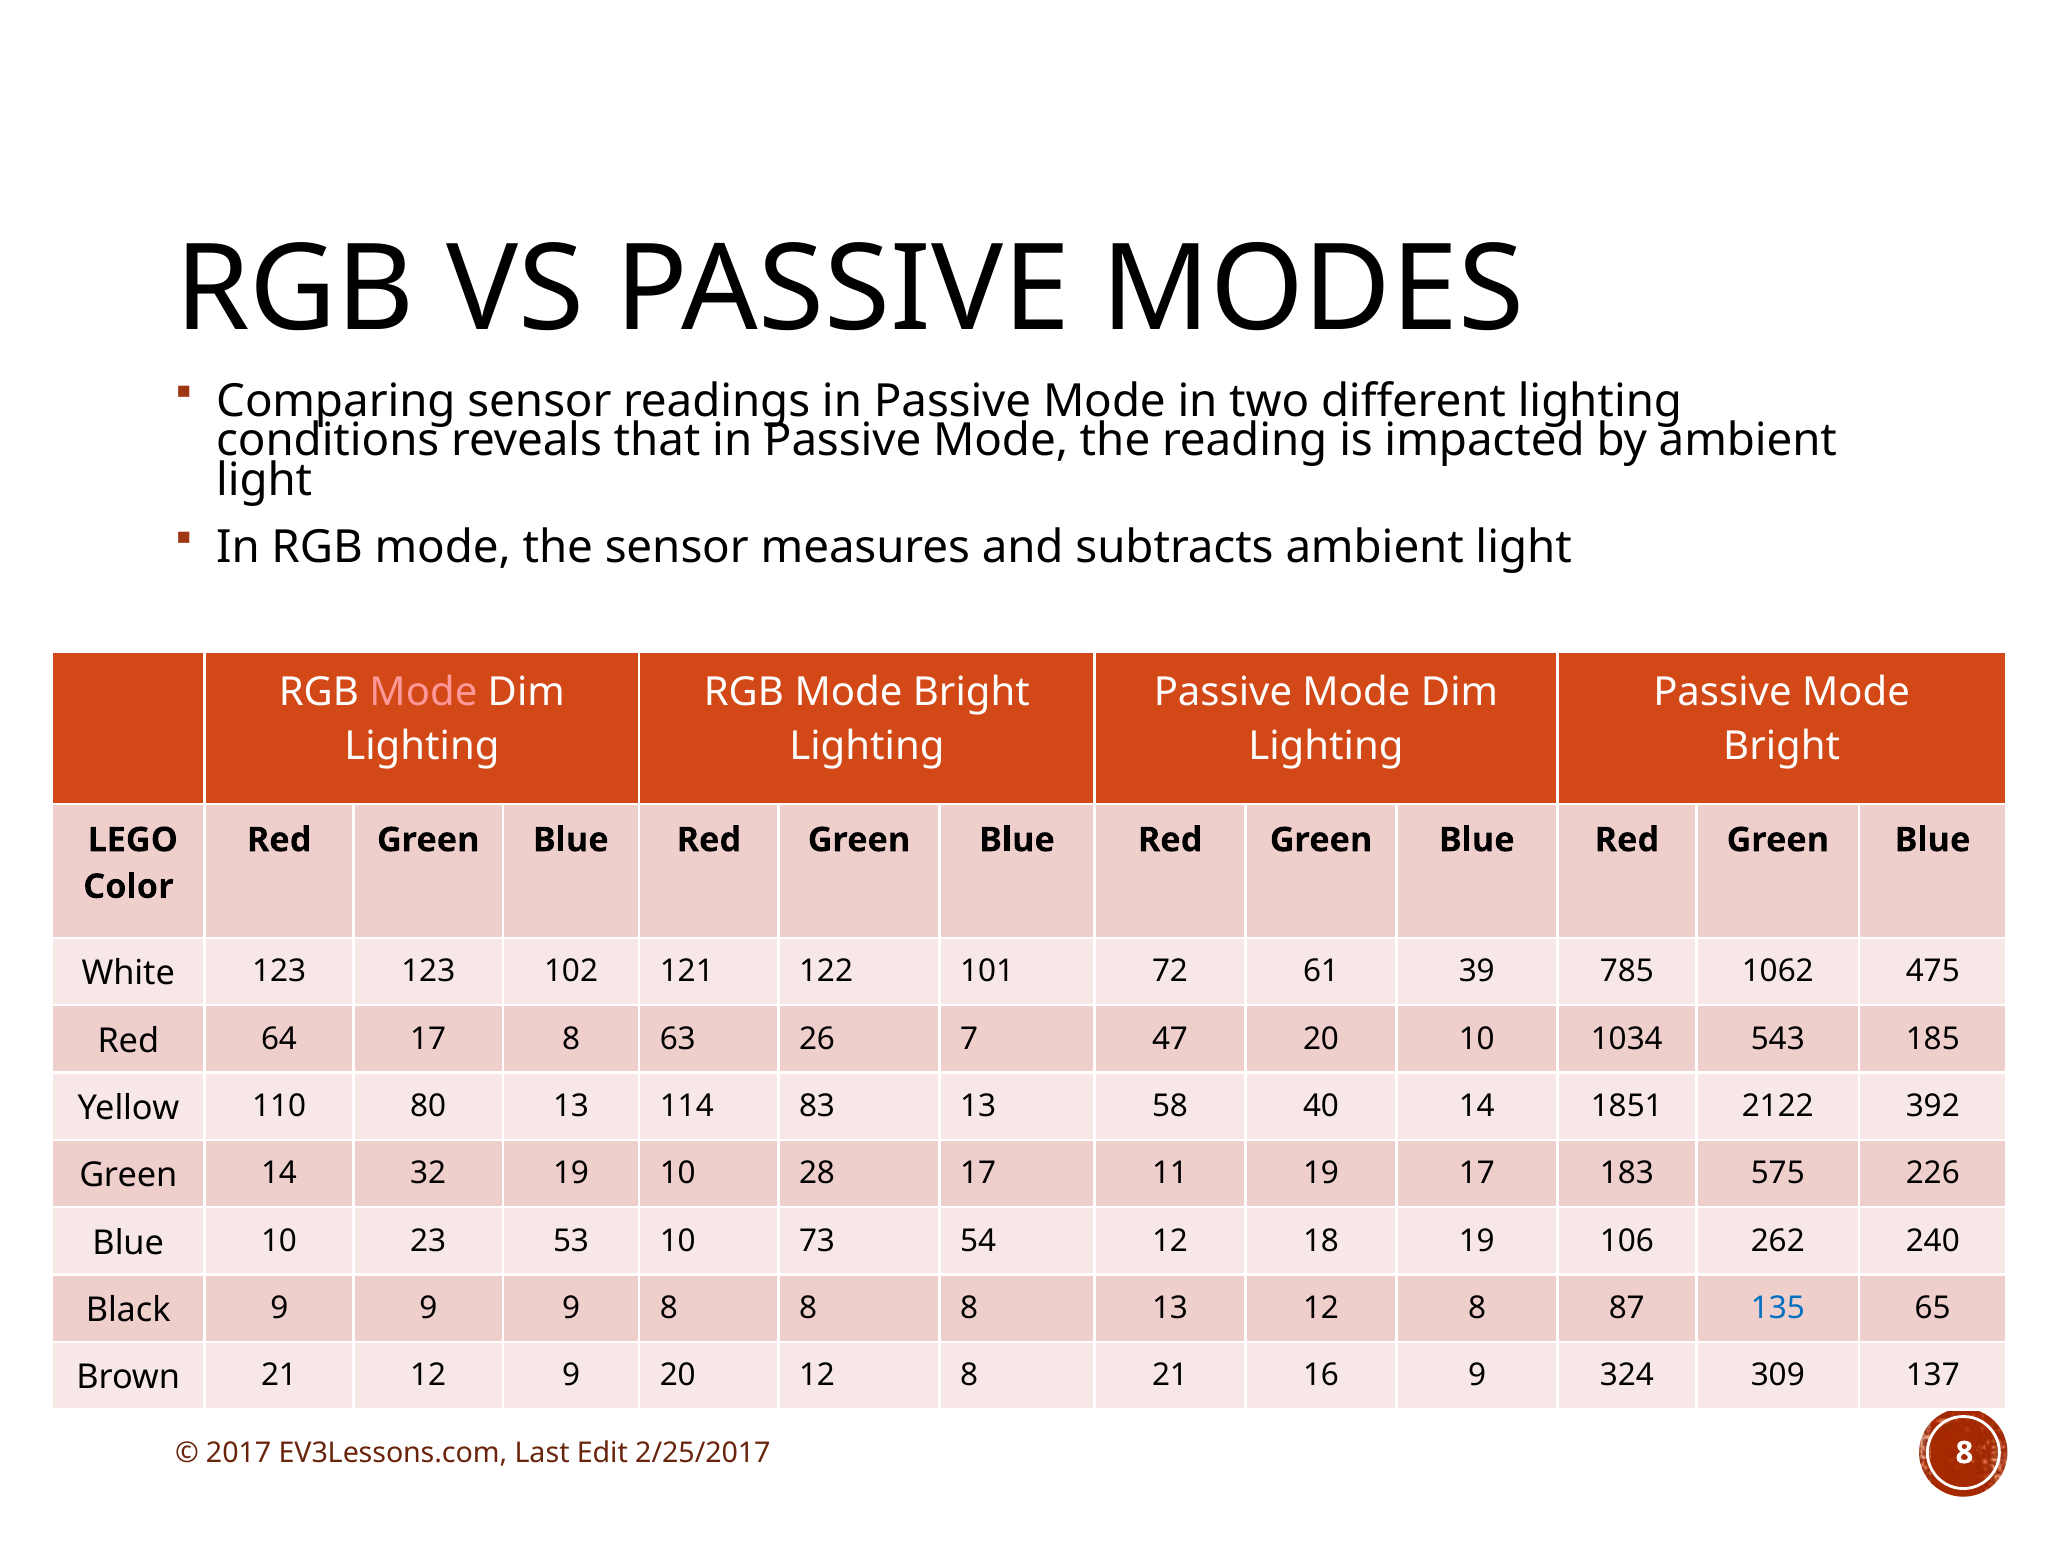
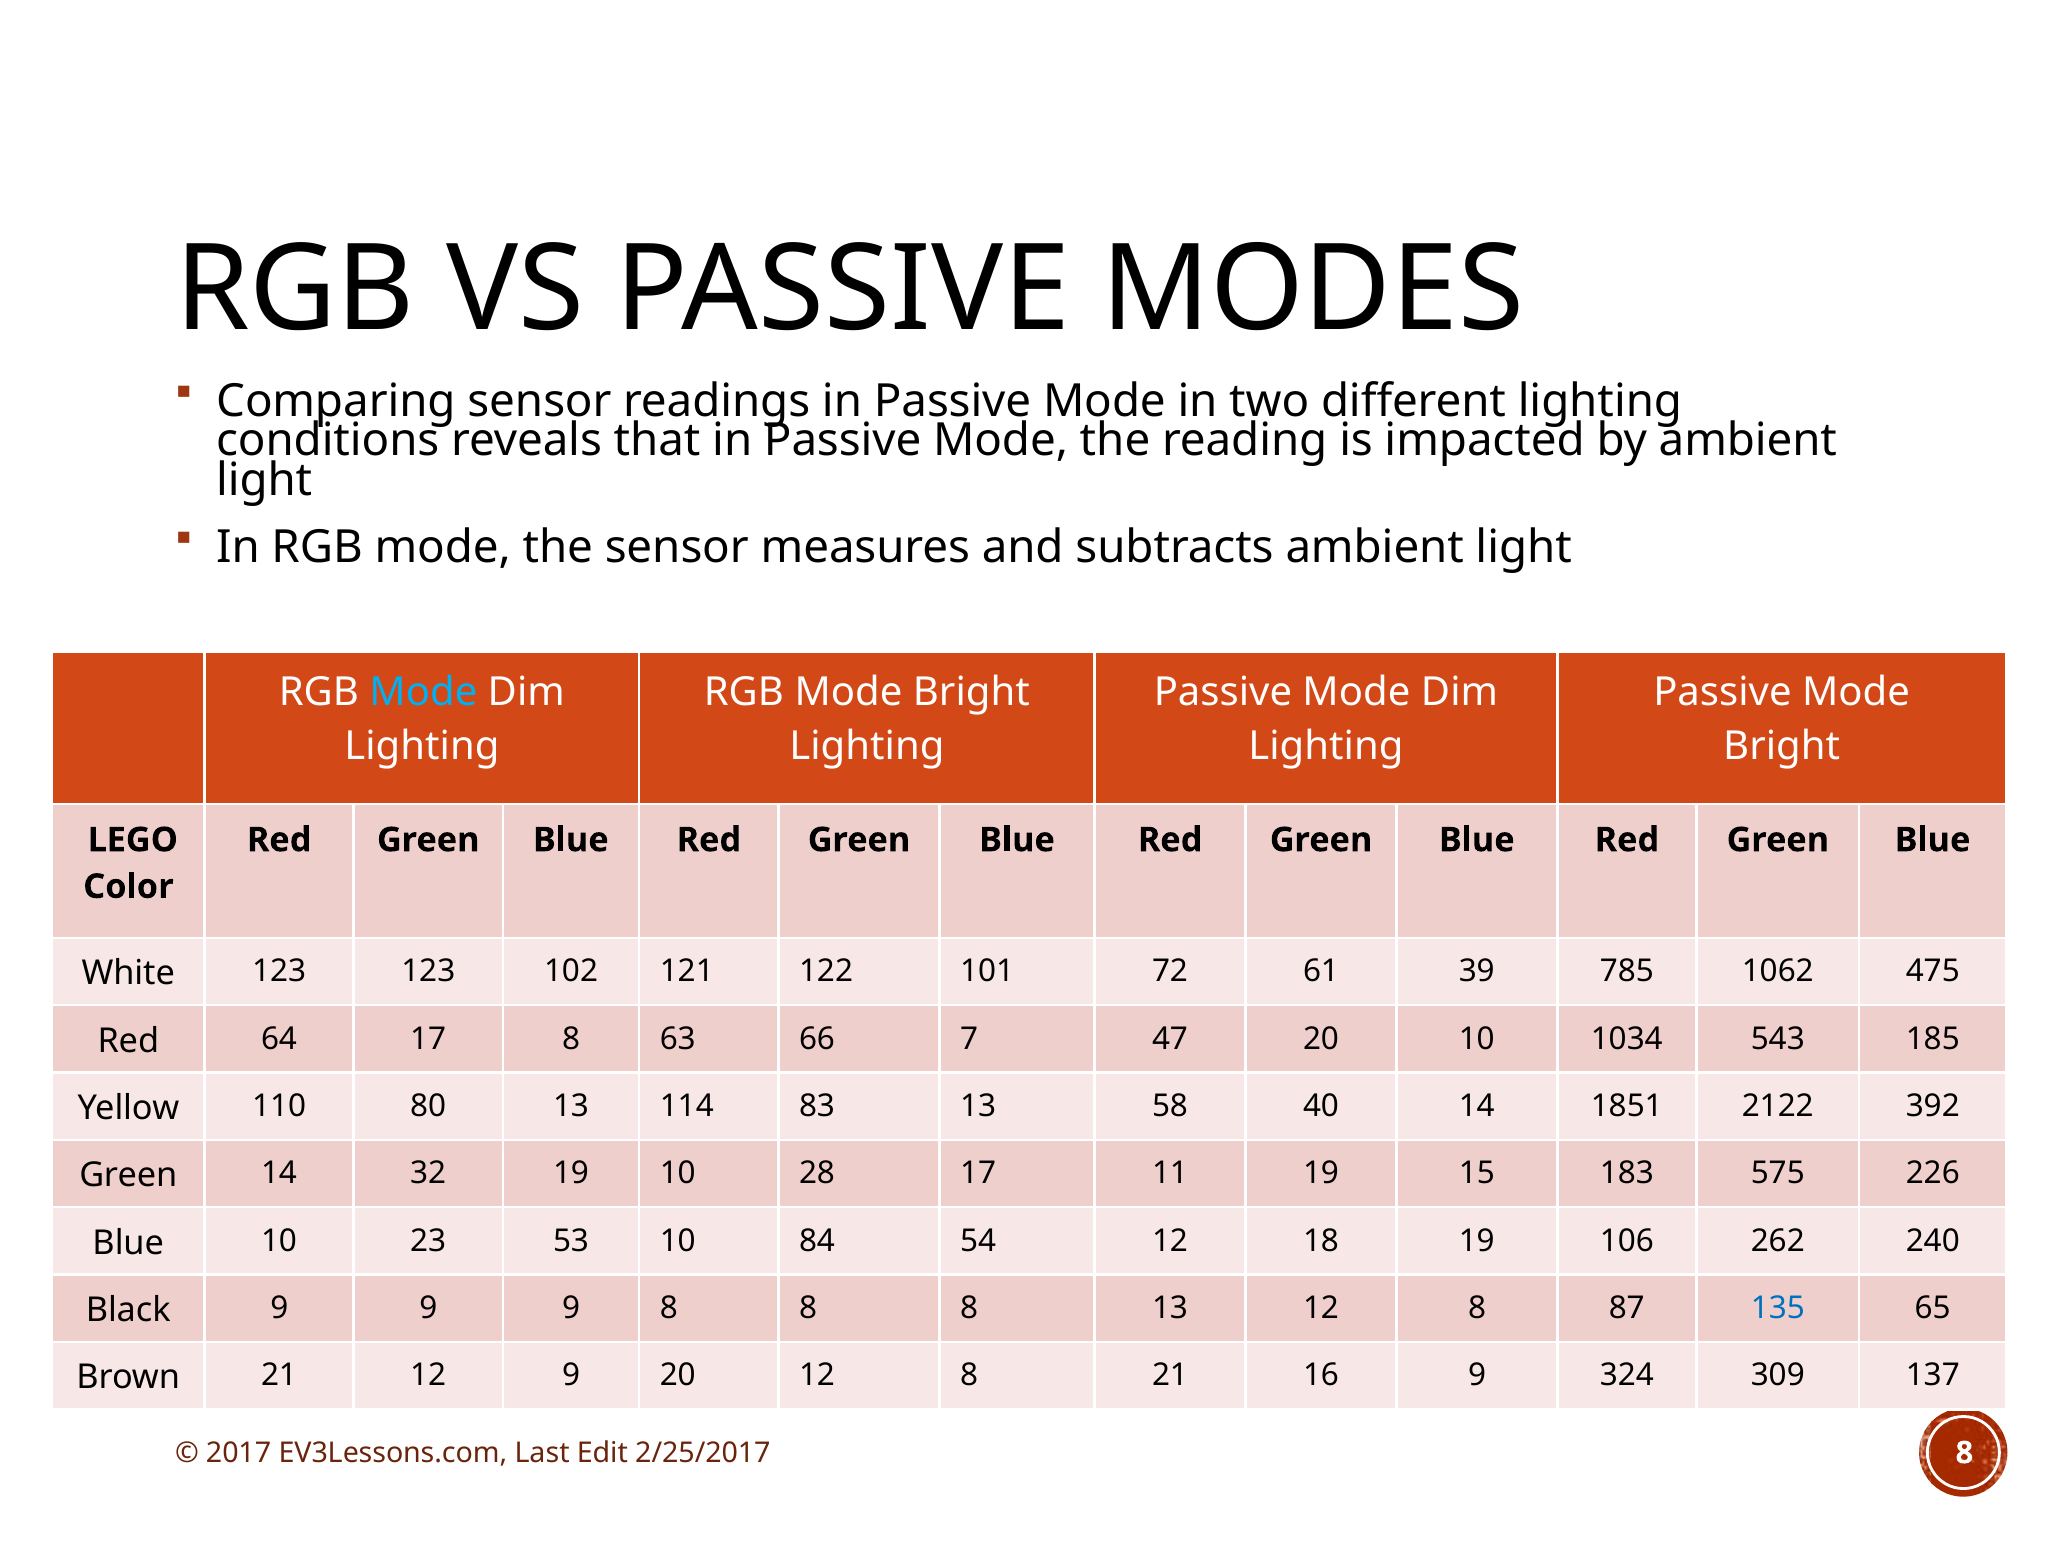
Mode at (423, 692) colour: pink -> light blue
26: 26 -> 66
19 17: 17 -> 15
73: 73 -> 84
